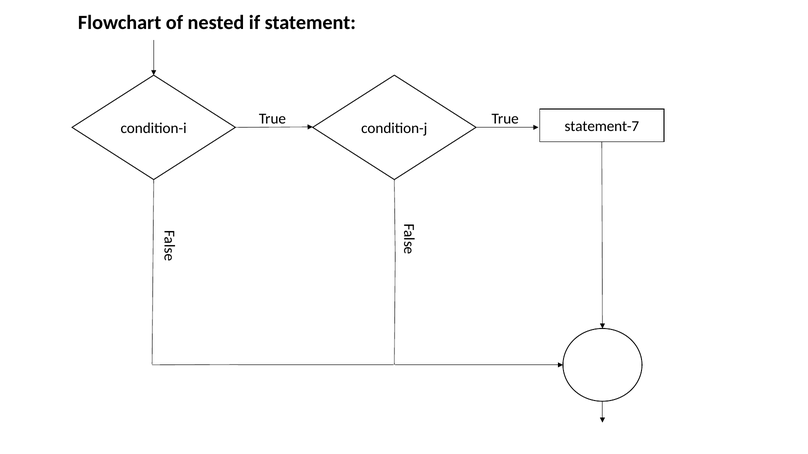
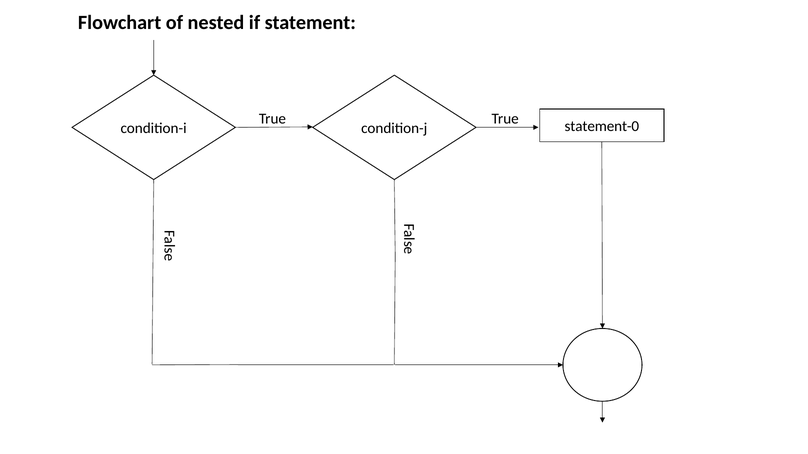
statement-7: statement-7 -> statement-0
